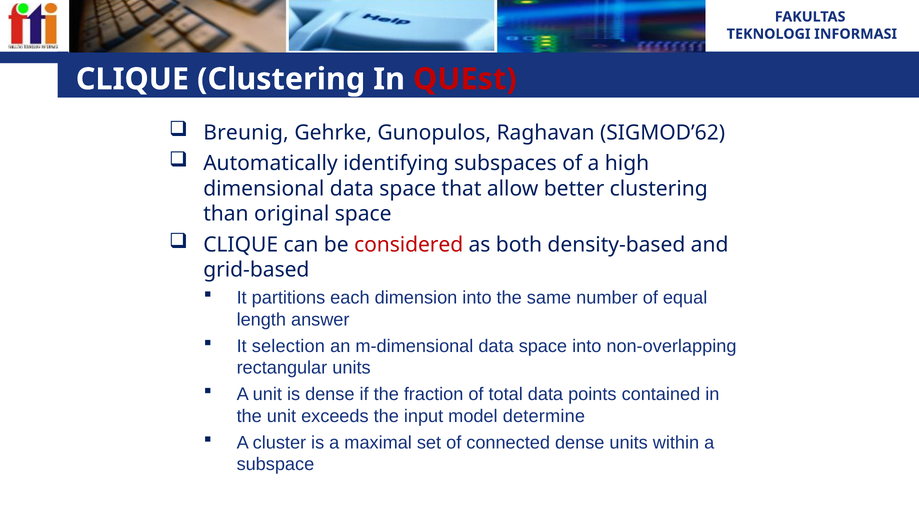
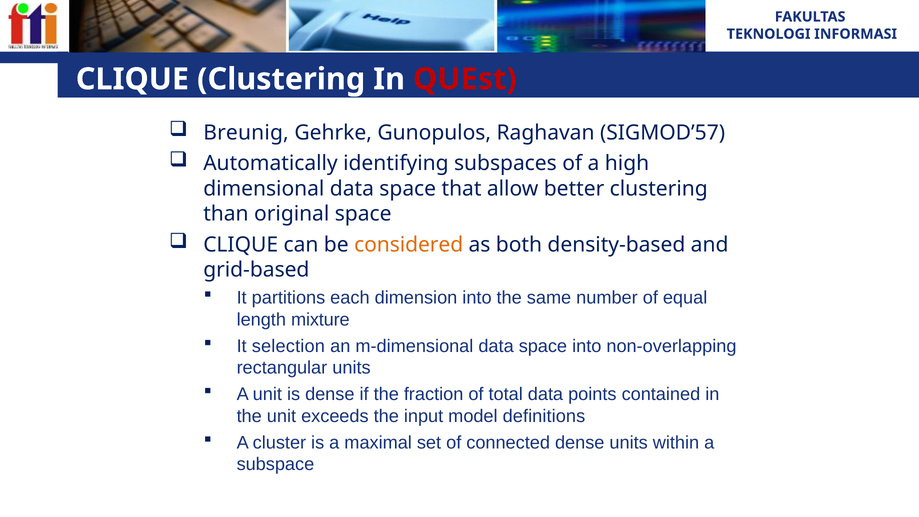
SIGMOD’62: SIGMOD’62 -> SIGMOD’57
considered colour: red -> orange
answer: answer -> mixture
determine: determine -> definitions
